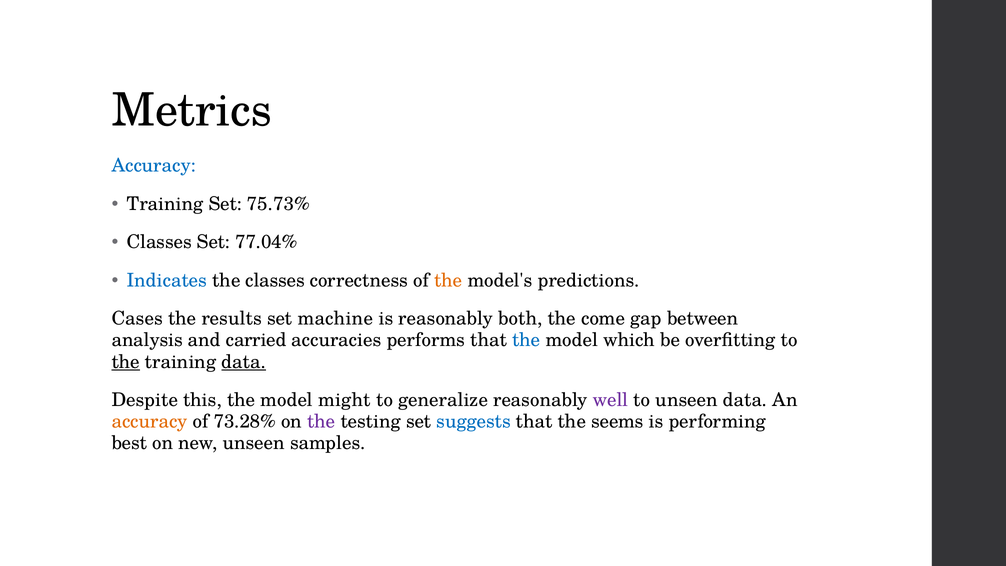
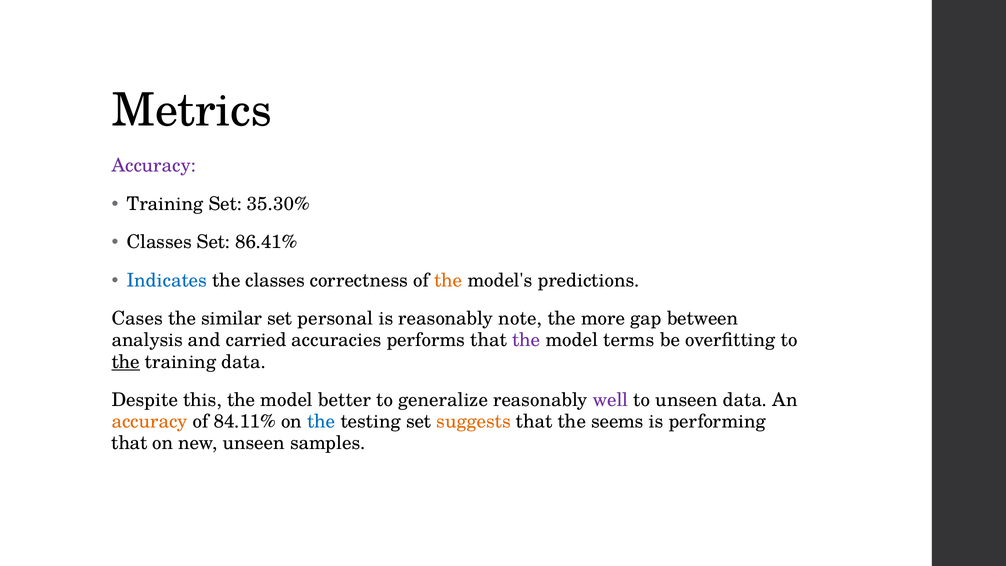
Accuracy at (154, 166) colour: blue -> purple
75.73%: 75.73% -> 35.30%
77.04%: 77.04% -> 86.41%
results: results -> similar
machine: machine -> personal
both: both -> note
come: come -> more
the at (526, 340) colour: blue -> purple
which: which -> terms
data at (244, 362) underline: present -> none
might: might -> better
73.28%: 73.28% -> 84.11%
the at (321, 421) colour: purple -> blue
suggests colour: blue -> orange
best at (129, 443): best -> that
